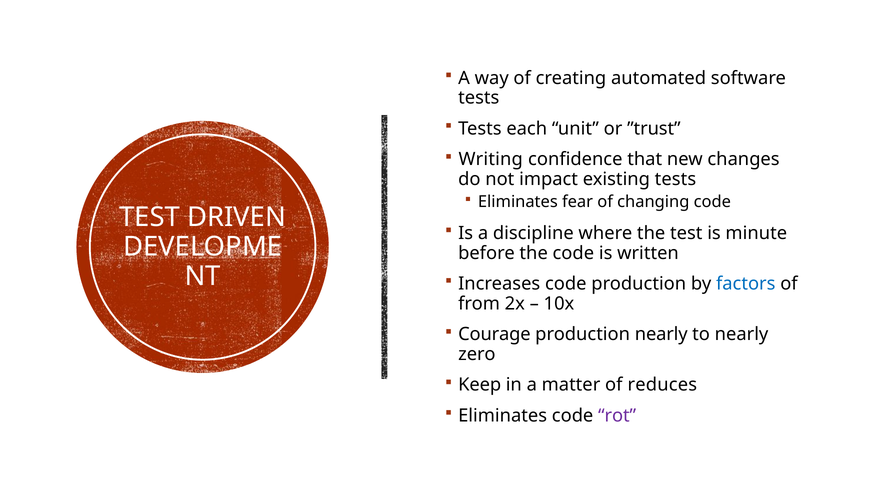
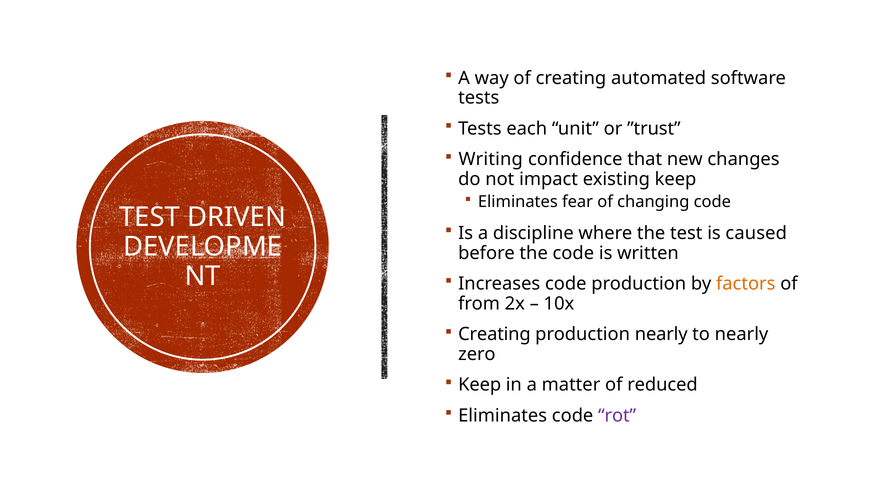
existing tests: tests -> keep
minute: minute -> caused
factors colour: blue -> orange
Courage at (494, 335): Courage -> Creating
reduces: reduces -> reduced
